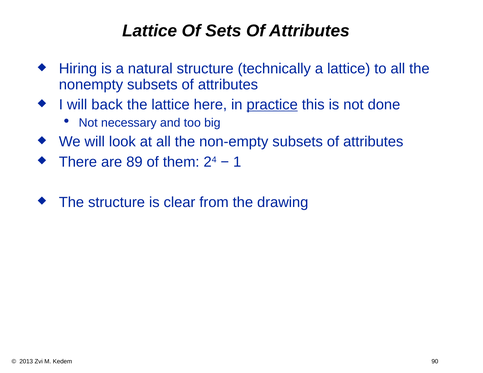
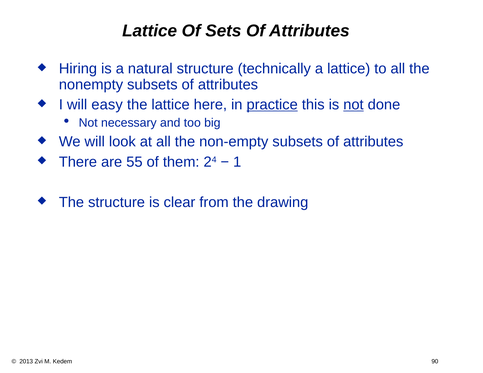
back: back -> easy
not at (353, 105) underline: none -> present
89: 89 -> 55
